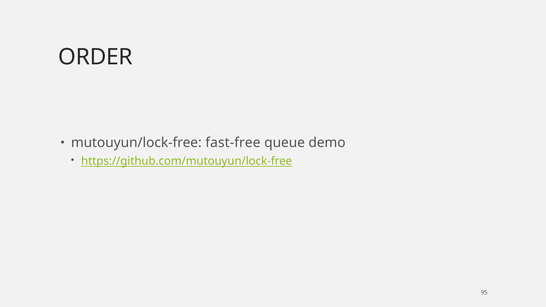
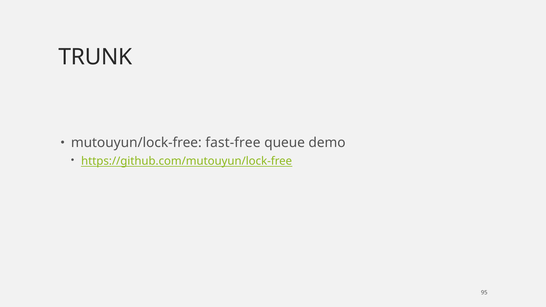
ORDER: ORDER -> TRUNK
